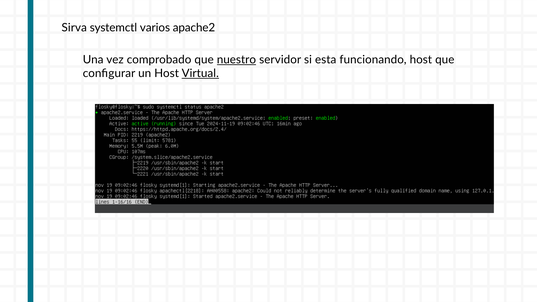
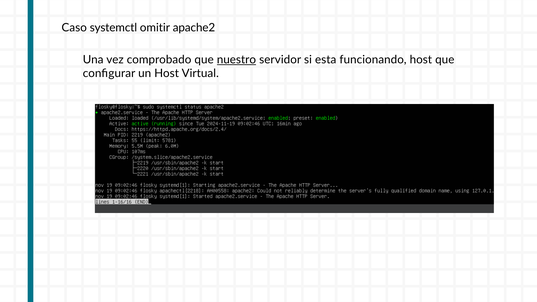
Sirva: Sirva -> Caso
varios: varios -> omitir
Virtual underline: present -> none
